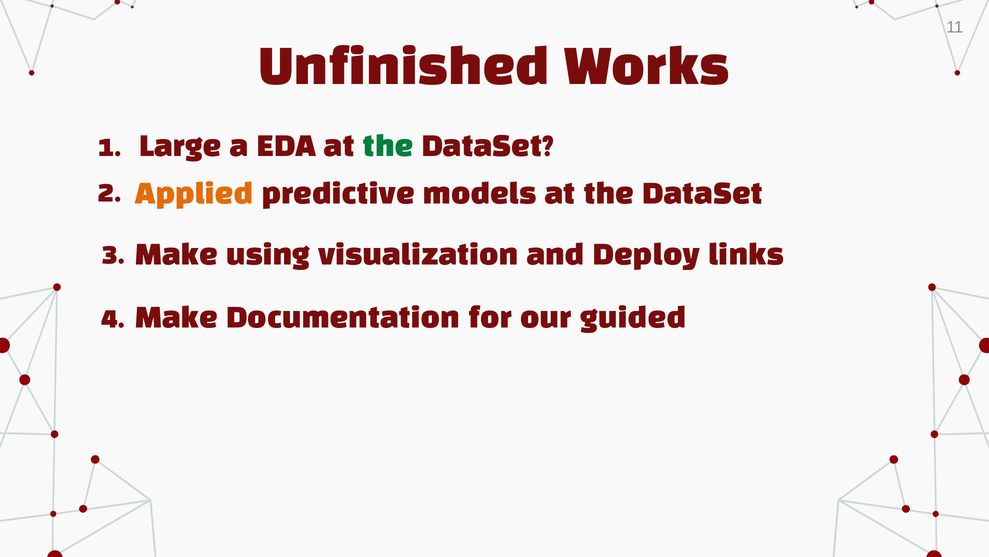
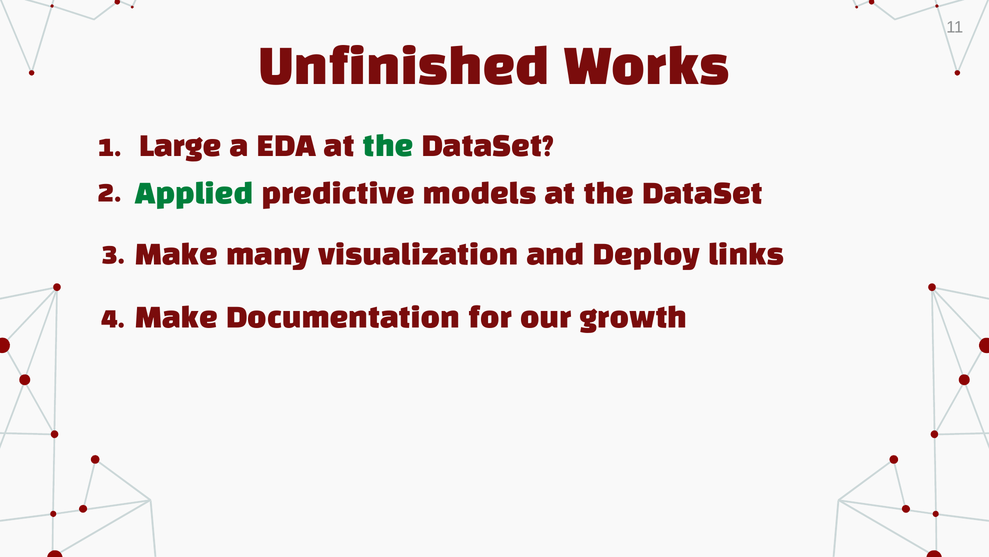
Applied colour: orange -> green
using: using -> many
guided: guided -> growth
